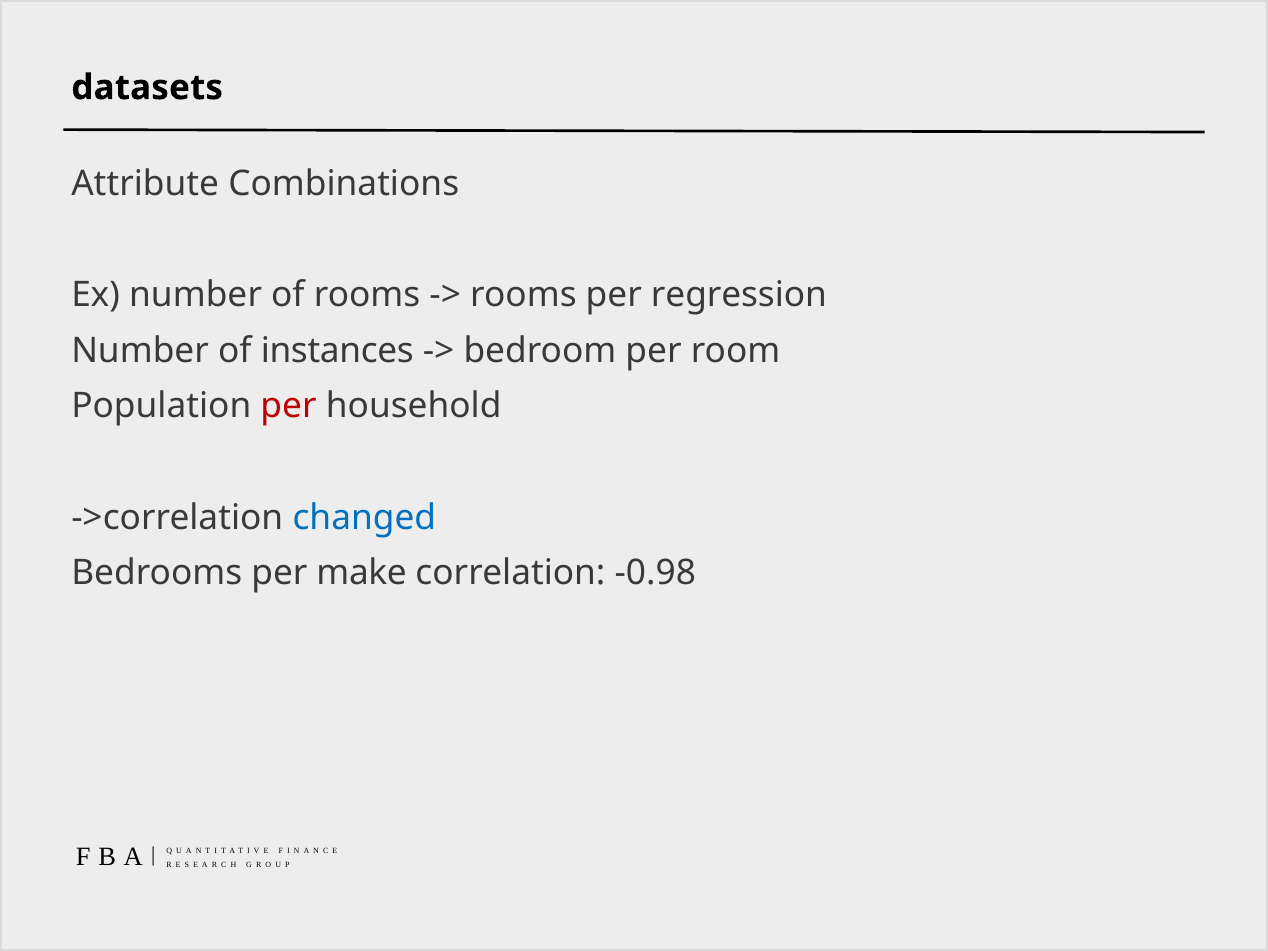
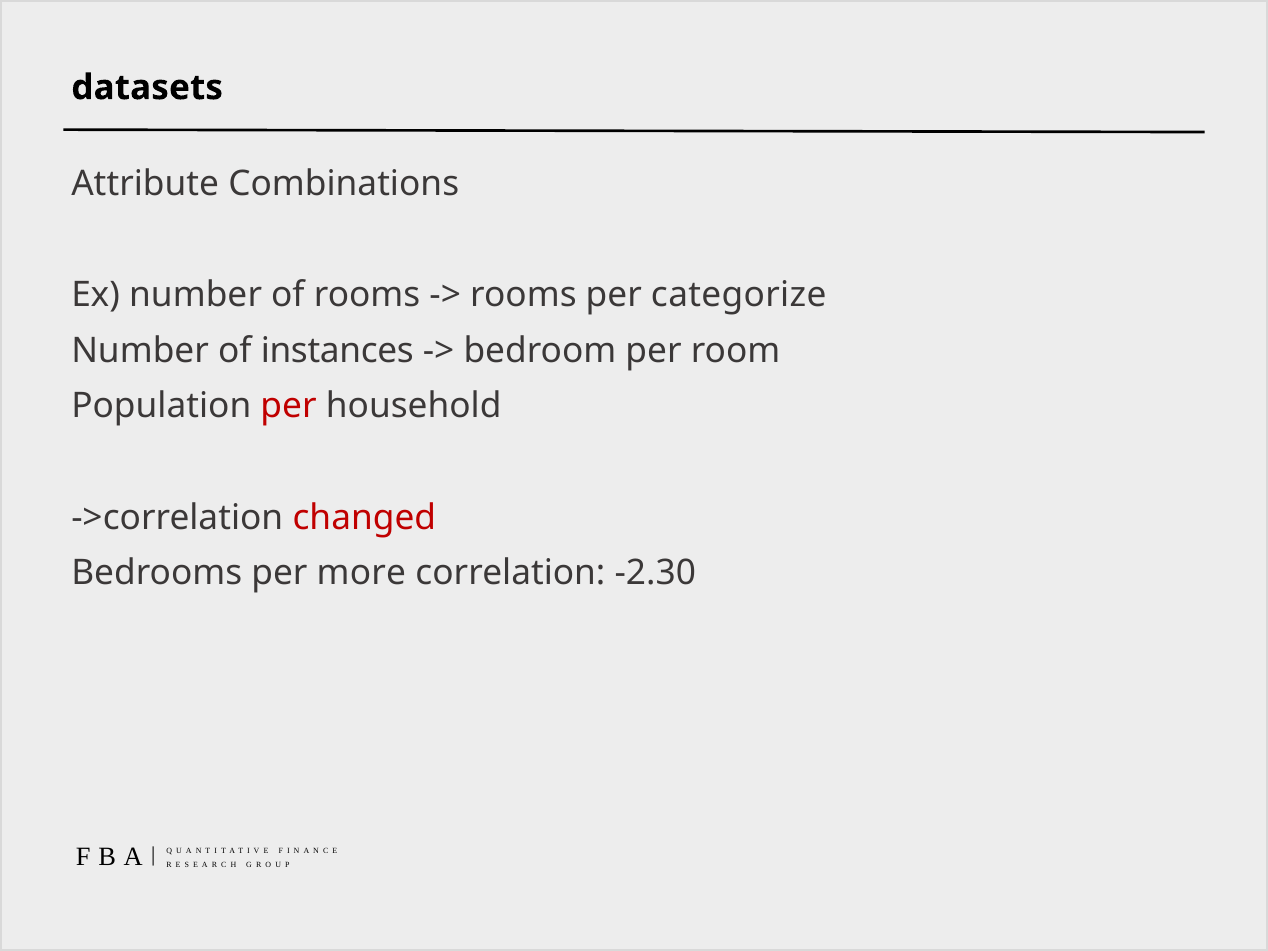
regression: regression -> categorize
changed colour: blue -> red
make: make -> more
-0.98: -0.98 -> -2.30
